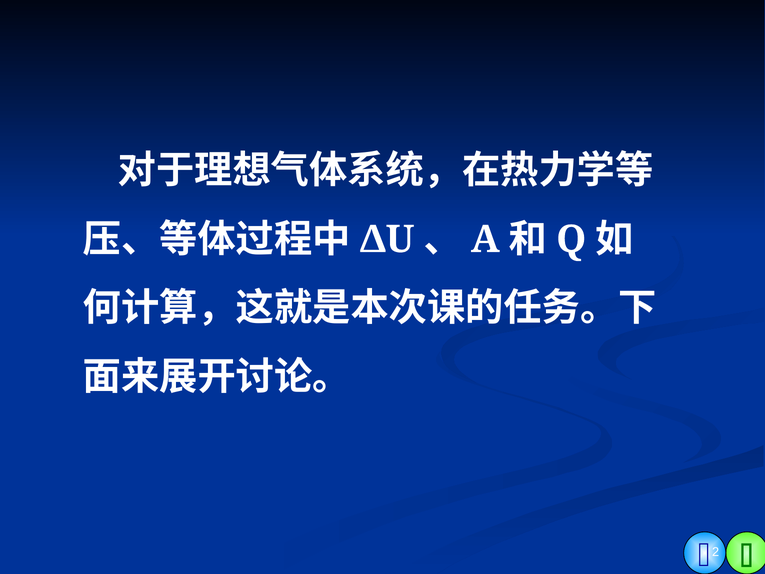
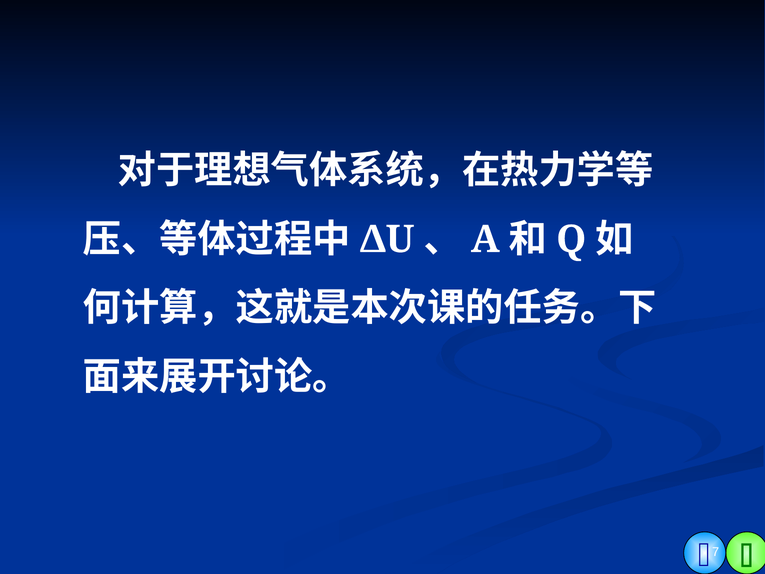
2: 2 -> 7
